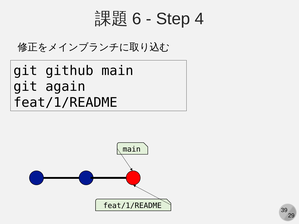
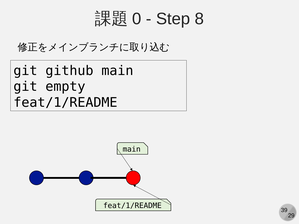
6: 6 -> 0
4: 4 -> 8
again: again -> empty
